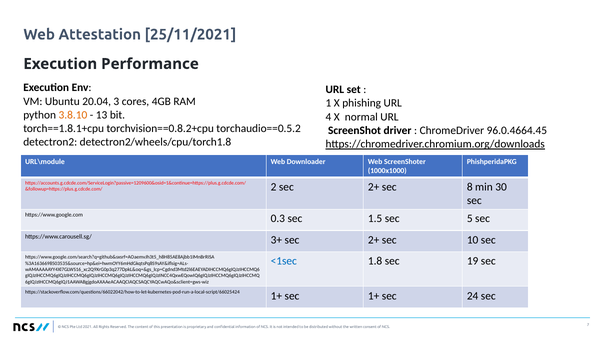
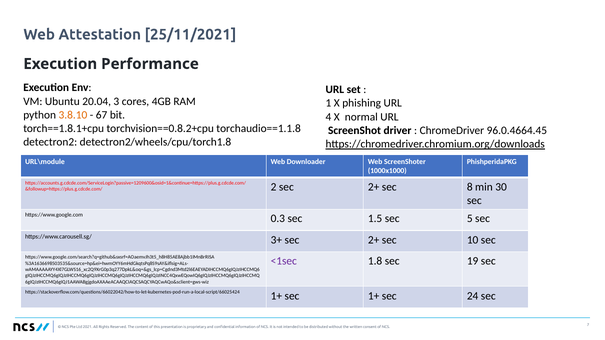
13: 13 -> 67
torchaudio==0.5.2: torchaudio==0.5.2 -> torchaudio==1.1.8
<1sec colour: blue -> purple
